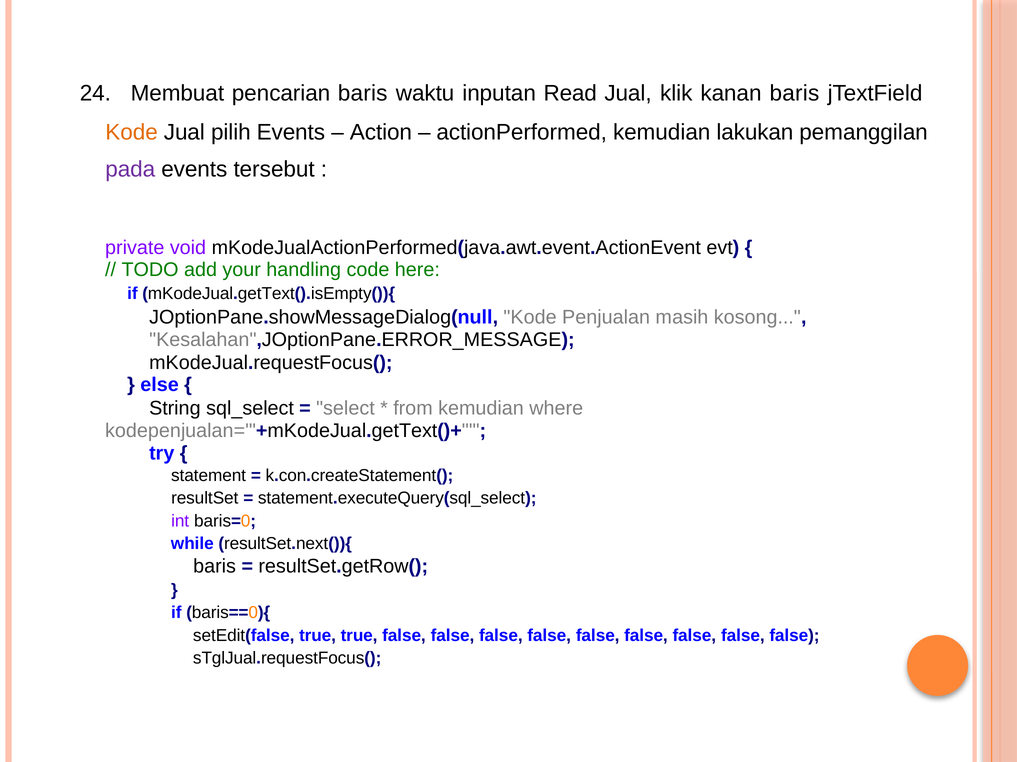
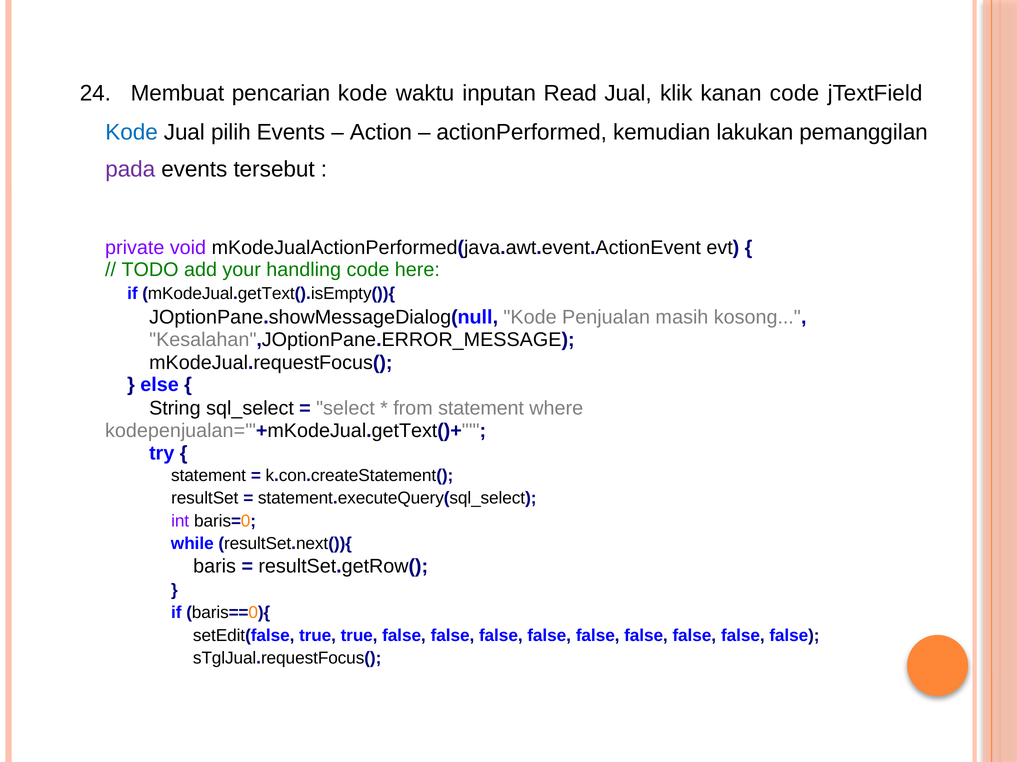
pencarian baris: baris -> kode
kanan baris: baris -> code
Kode at (132, 132) colour: orange -> blue
from kemudian: kemudian -> statement
